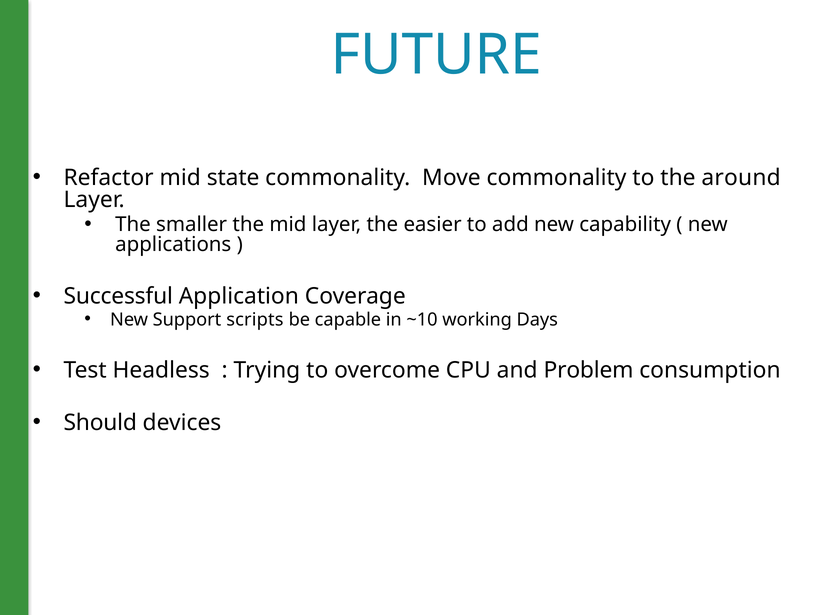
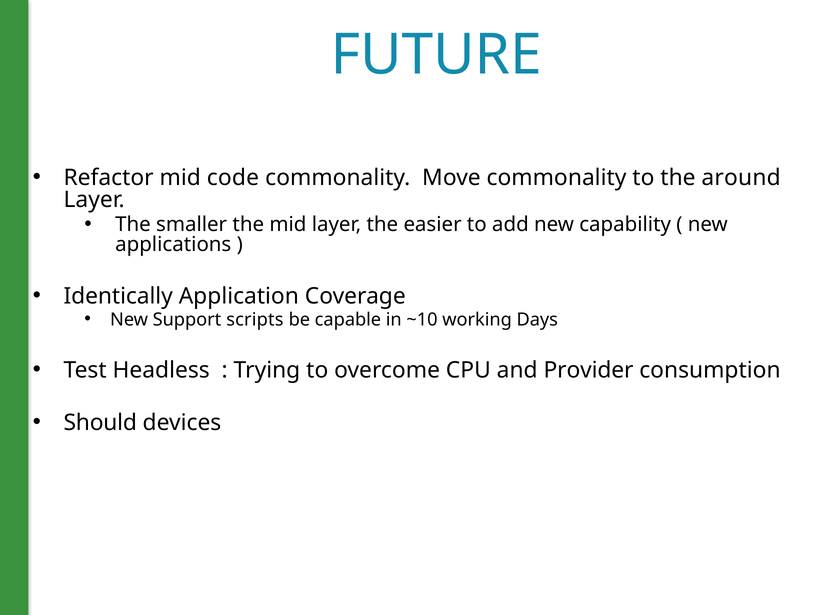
state: state -> code
Successful: Successful -> Identically
Problem: Problem -> Provider
